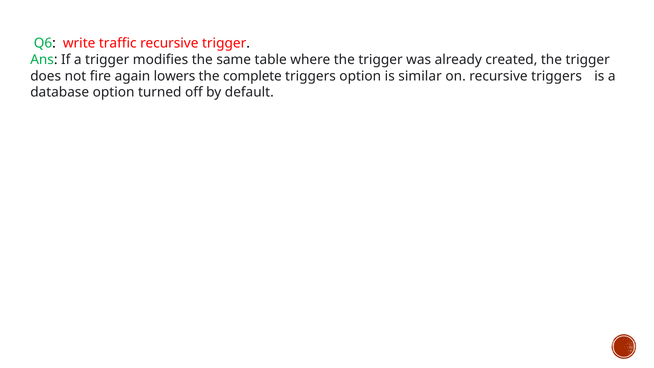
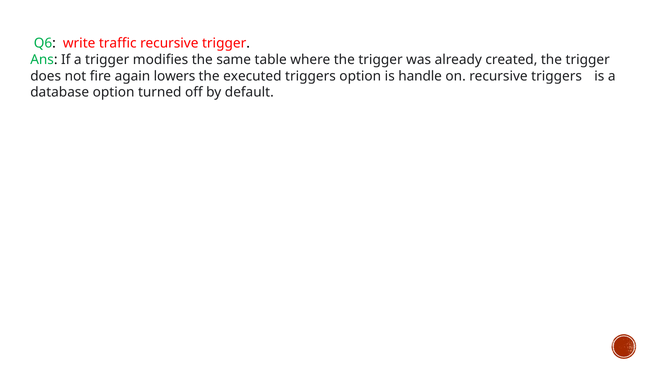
complete: complete -> executed
similar: similar -> handle
